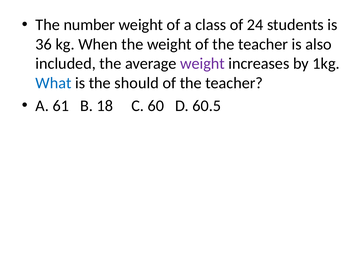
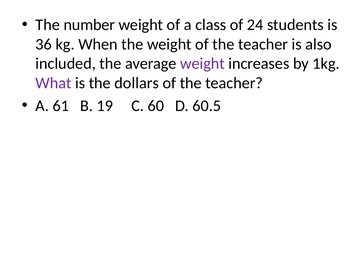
What colour: blue -> purple
should: should -> dollars
18: 18 -> 19
